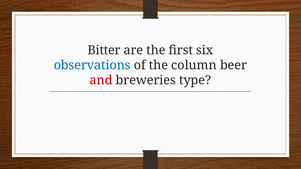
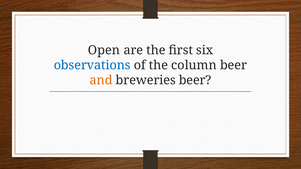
Bitter: Bitter -> Open
and colour: red -> orange
breweries type: type -> beer
